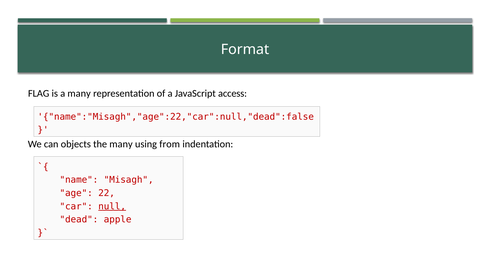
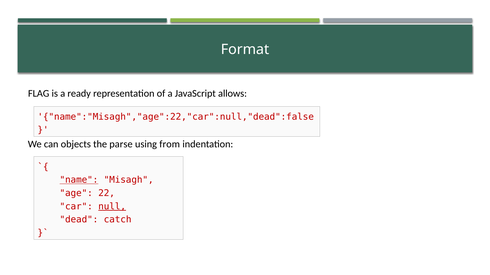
a many: many -> ready
access: access -> allows
the many: many -> parse
name underline: none -> present
apple: apple -> catch
